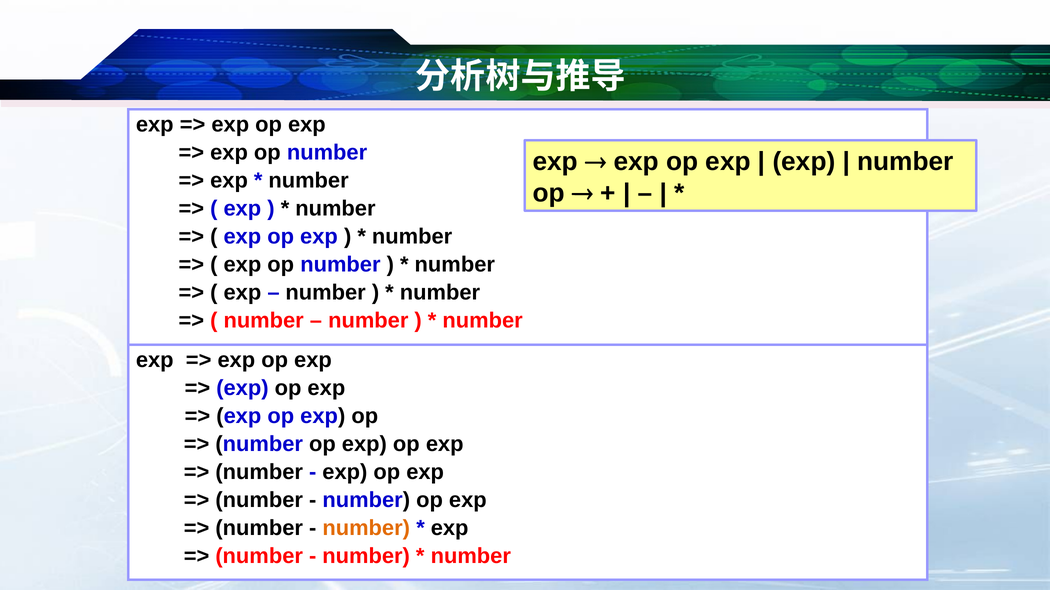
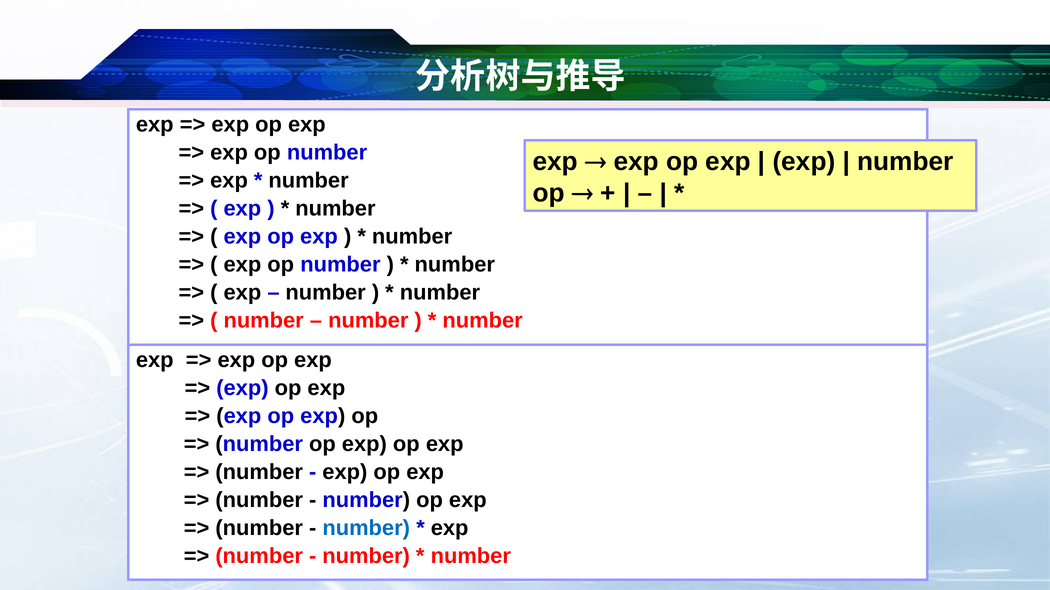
number at (366, 529) colour: orange -> blue
